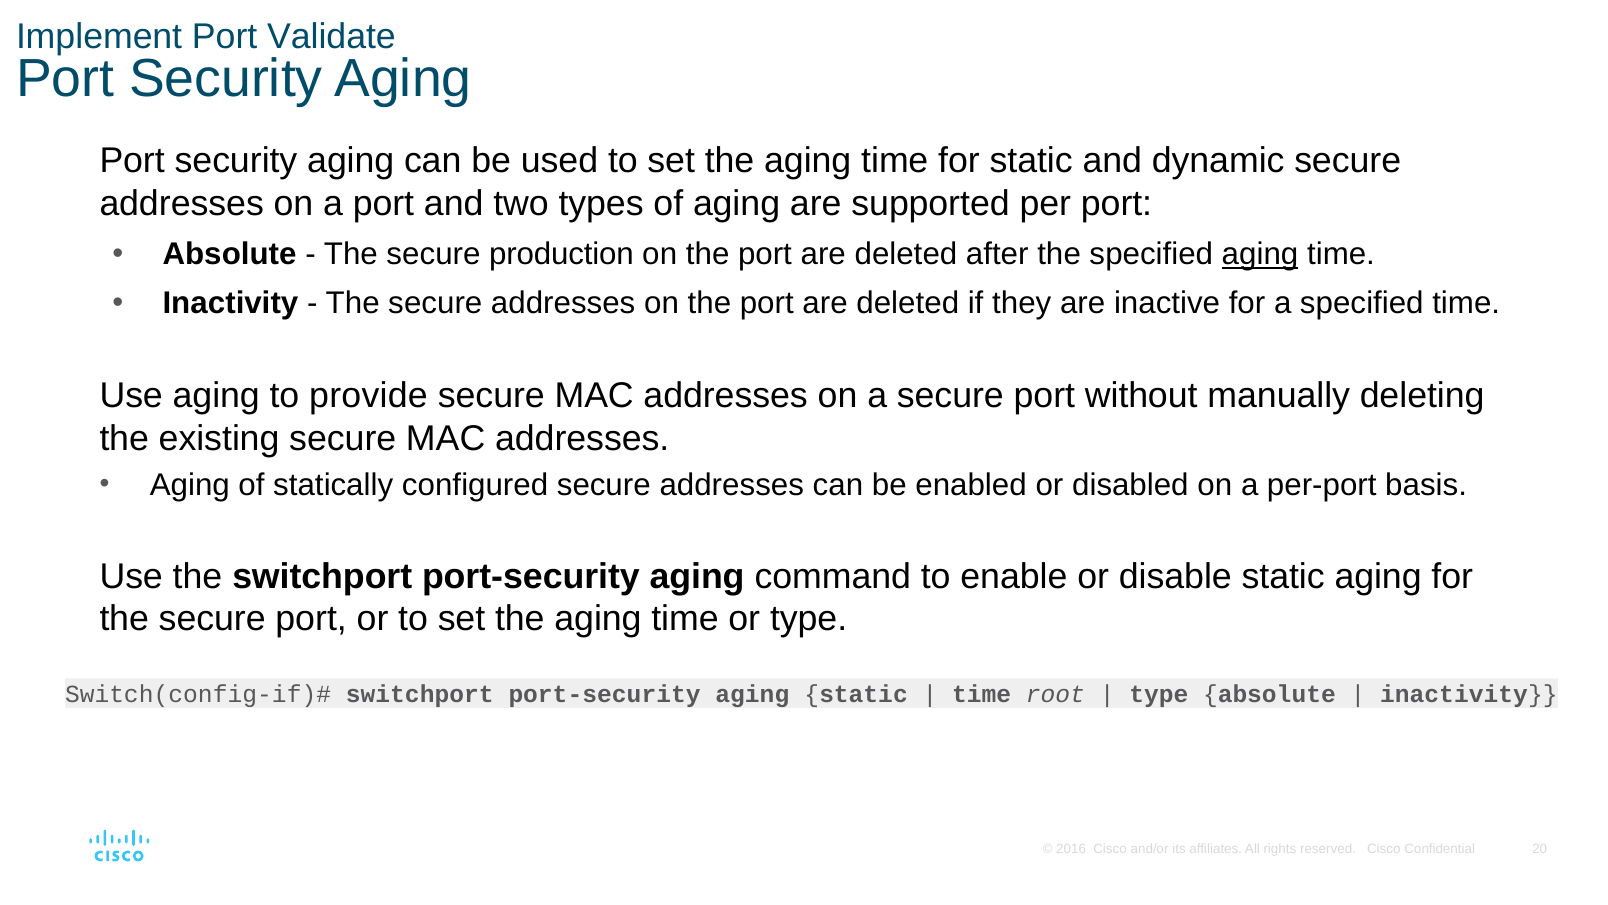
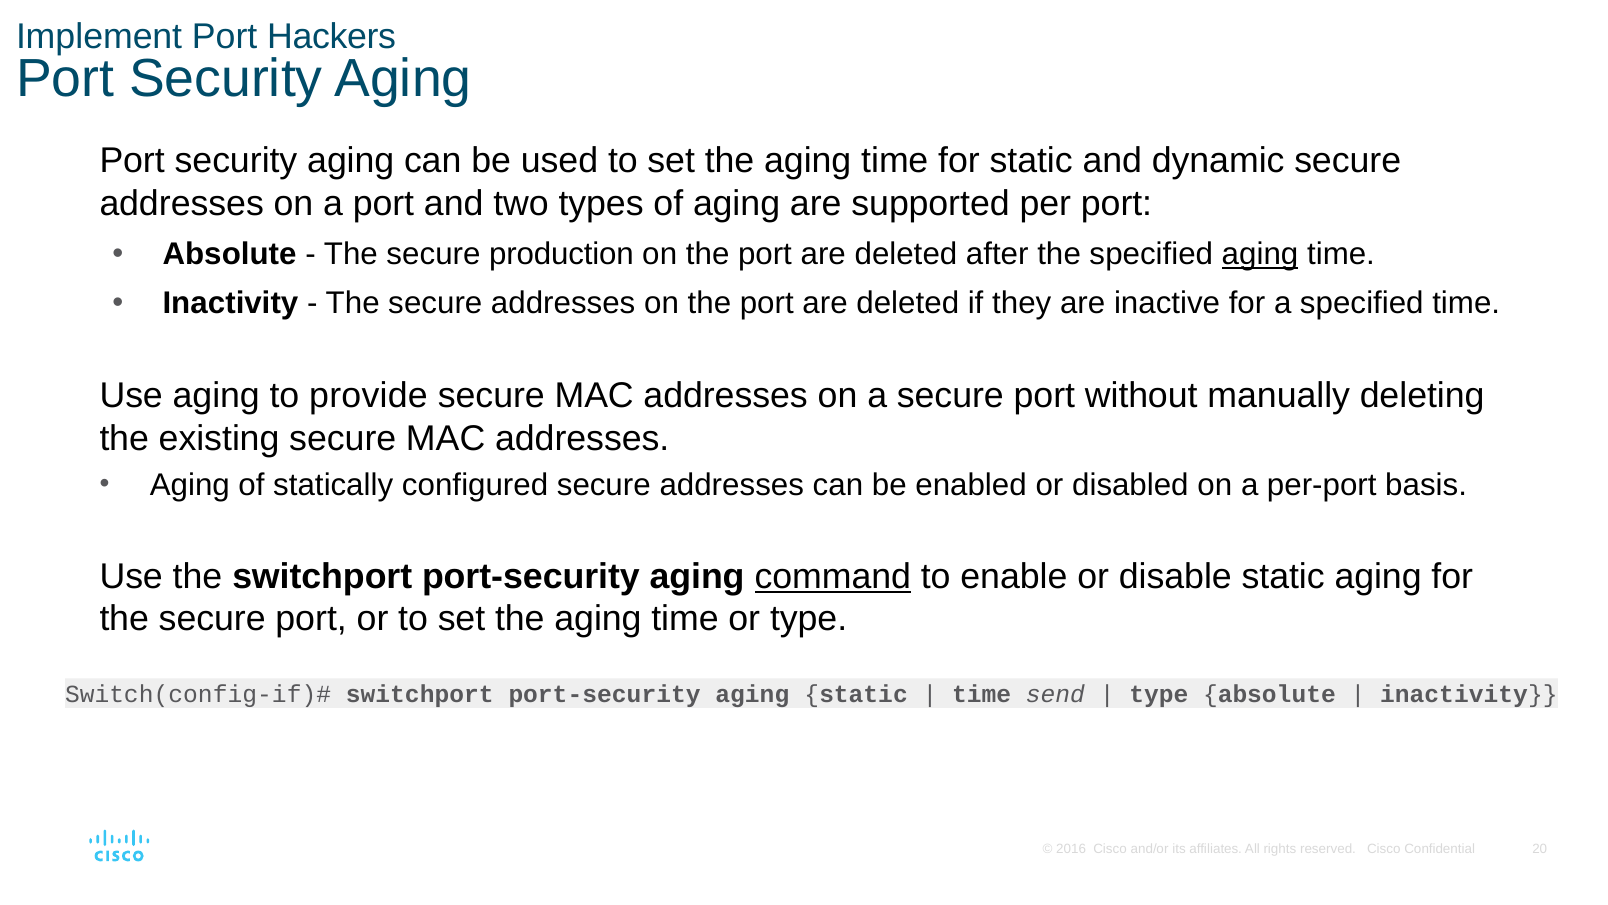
Validate: Validate -> Hackers
command underline: none -> present
root: root -> send
